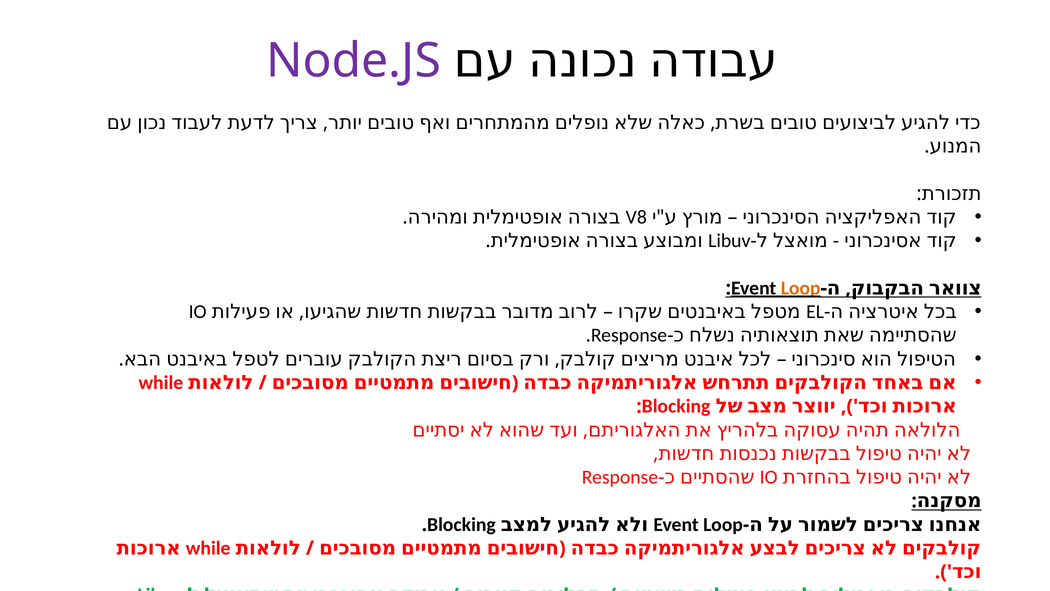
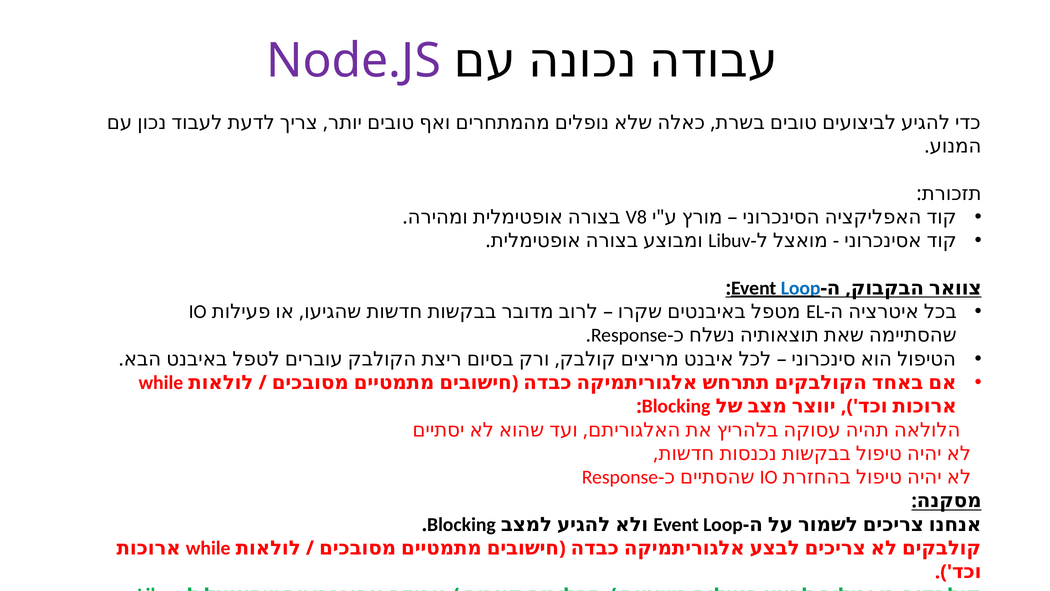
Loop at (801, 288) colour: orange -> blue
